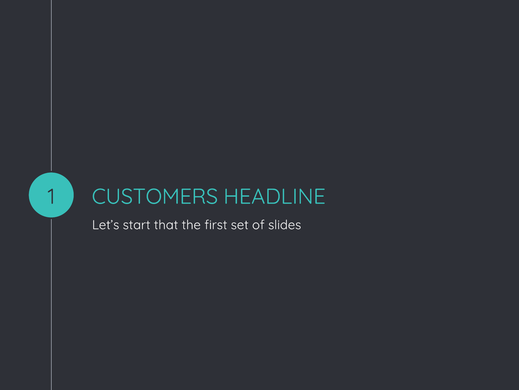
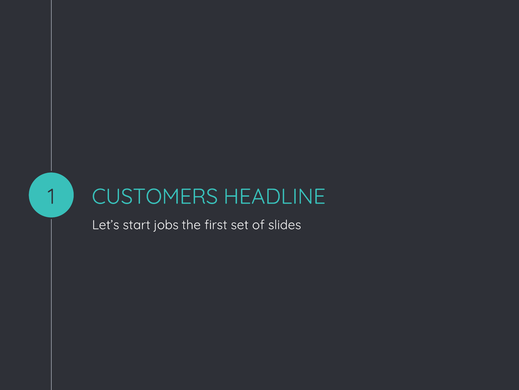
that: that -> jobs
